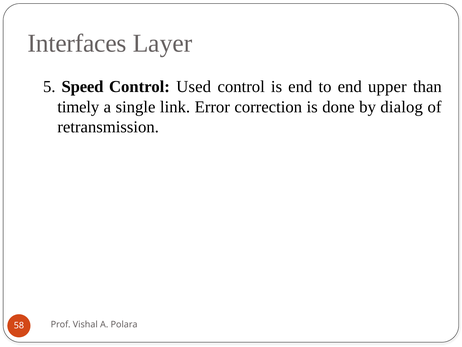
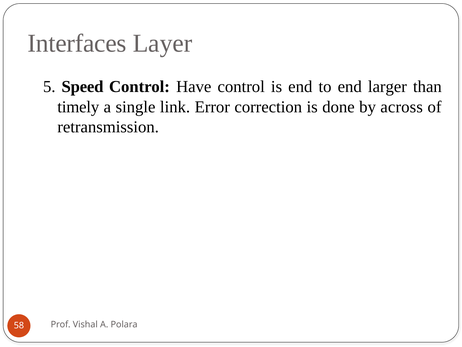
Used: Used -> Have
upper: upper -> larger
dialog: dialog -> across
